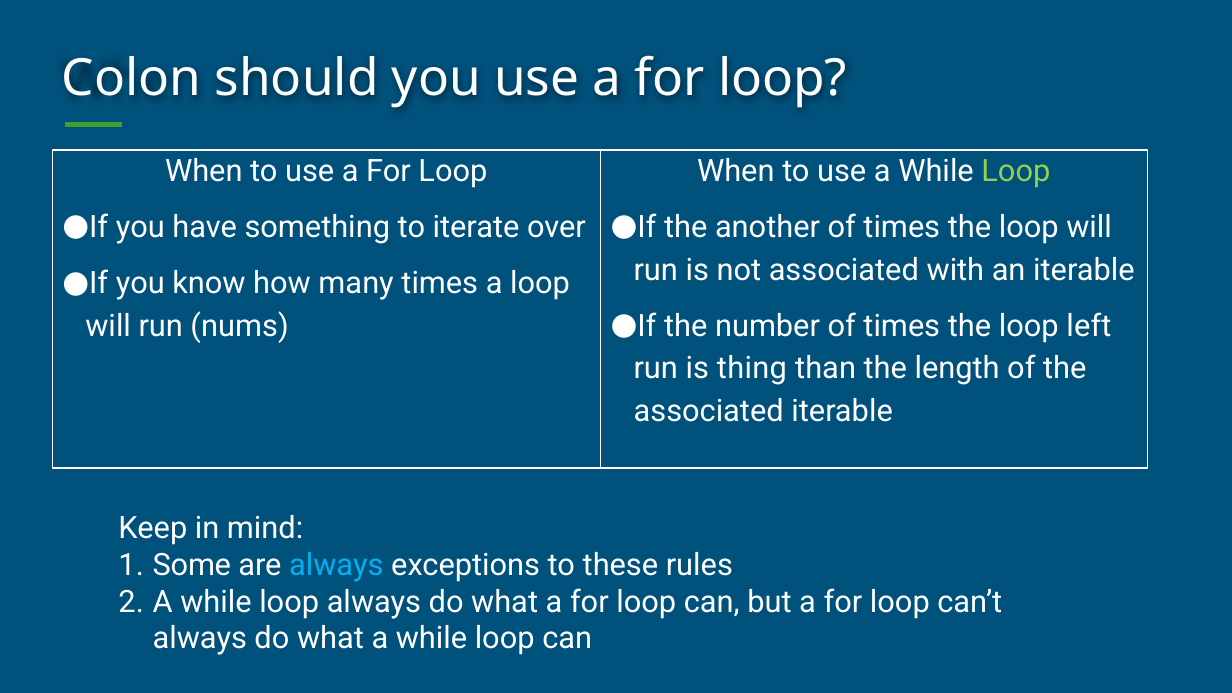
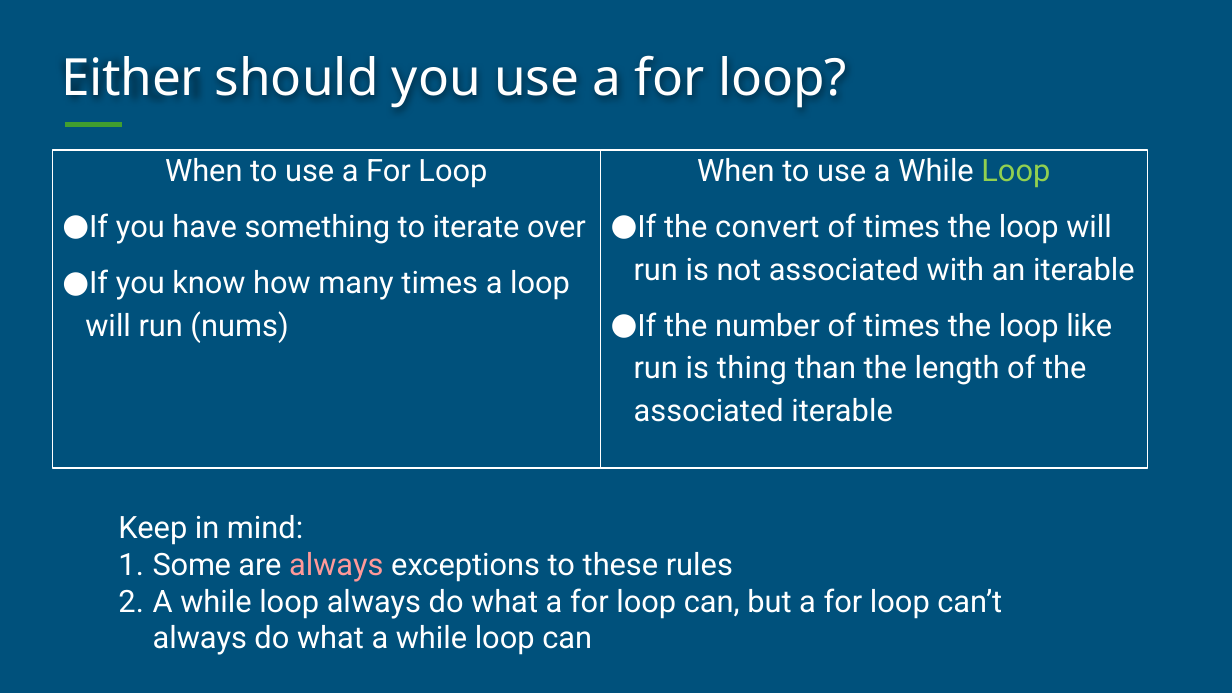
Colon: Colon -> Either
another: another -> convert
left: left -> like
always at (336, 565) colour: light blue -> pink
